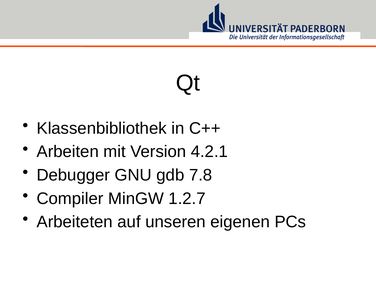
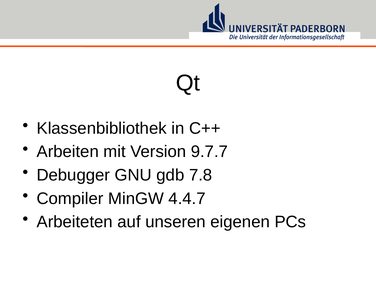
4.2.1: 4.2.1 -> 9.7.7
1.2.7: 1.2.7 -> 4.4.7
